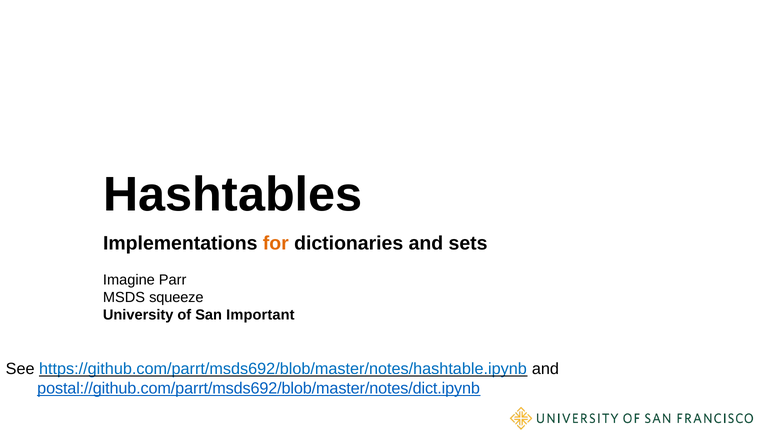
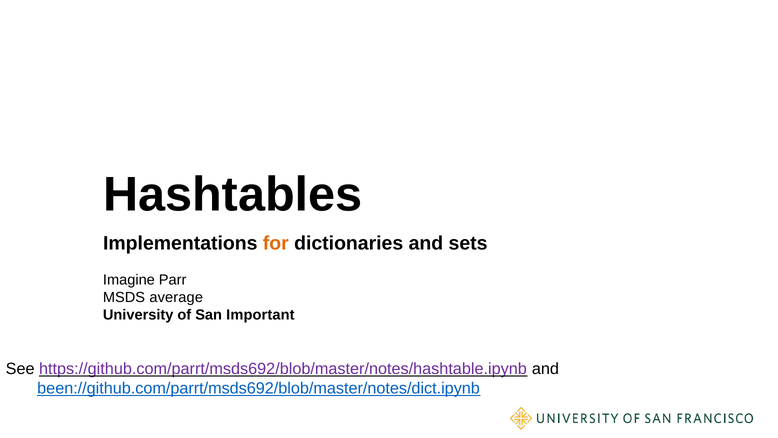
squeeze: squeeze -> average
https://github.com/parrt/msds692/blob/master/notes/hashtable.ipynb colour: blue -> purple
postal://github.com/parrt/msds692/blob/master/notes/dict.ipynb: postal://github.com/parrt/msds692/blob/master/notes/dict.ipynb -> been://github.com/parrt/msds692/blob/master/notes/dict.ipynb
